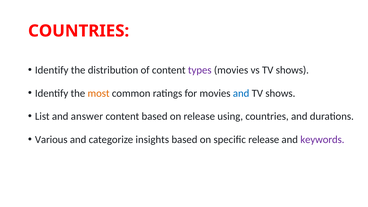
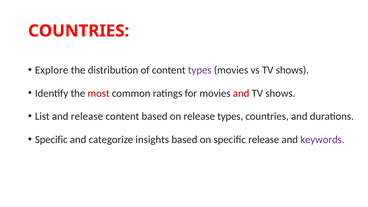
Identify at (52, 70): Identify -> Explore
most colour: orange -> red
and at (241, 93) colour: blue -> red
and answer: answer -> release
release using: using -> types
Various at (51, 140): Various -> Specific
